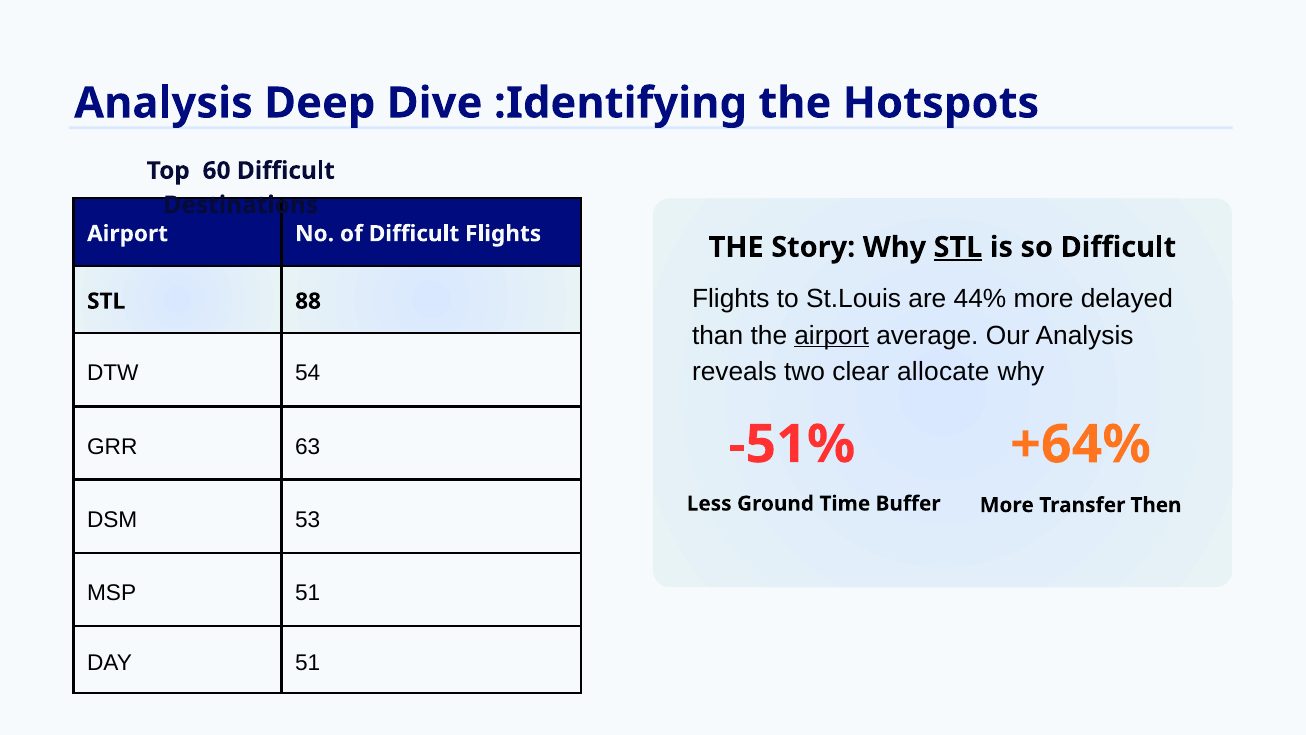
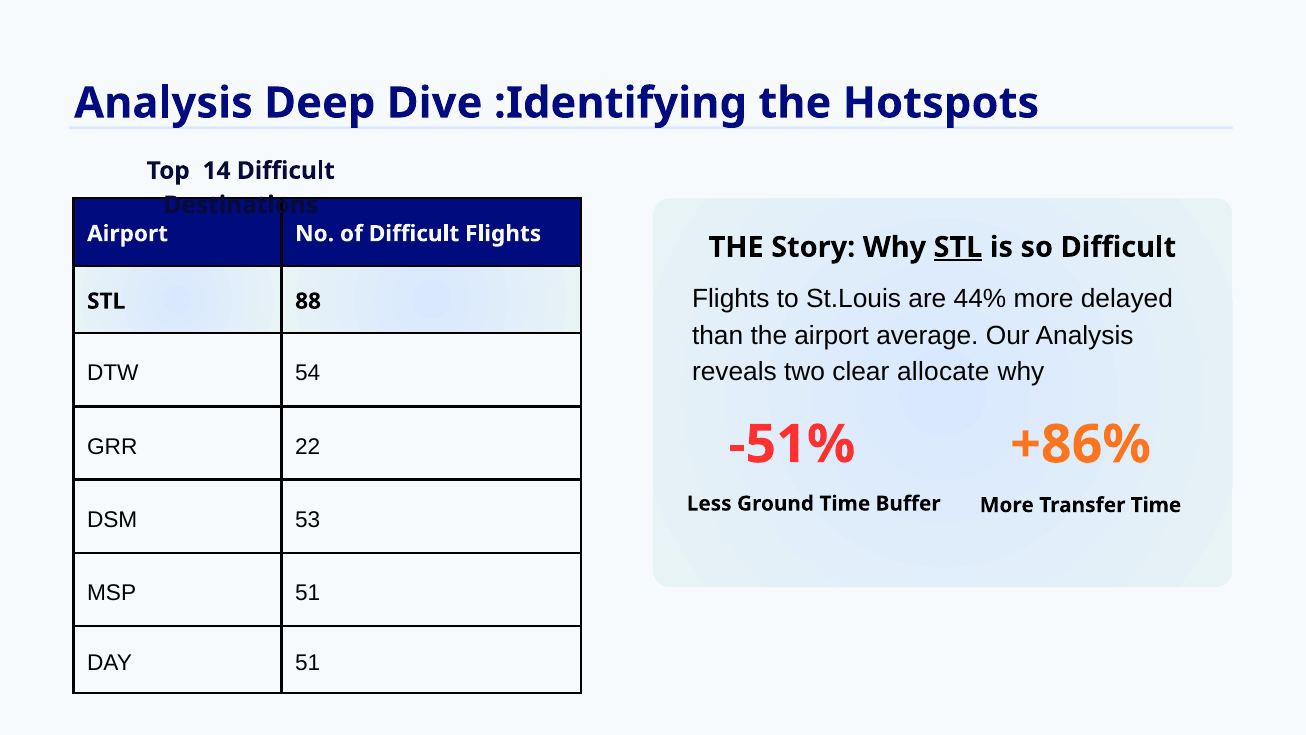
60: 60 -> 14
airport at (832, 335) underline: present -> none
+64%: +64% -> +86%
63: 63 -> 22
Transfer Then: Then -> Time
